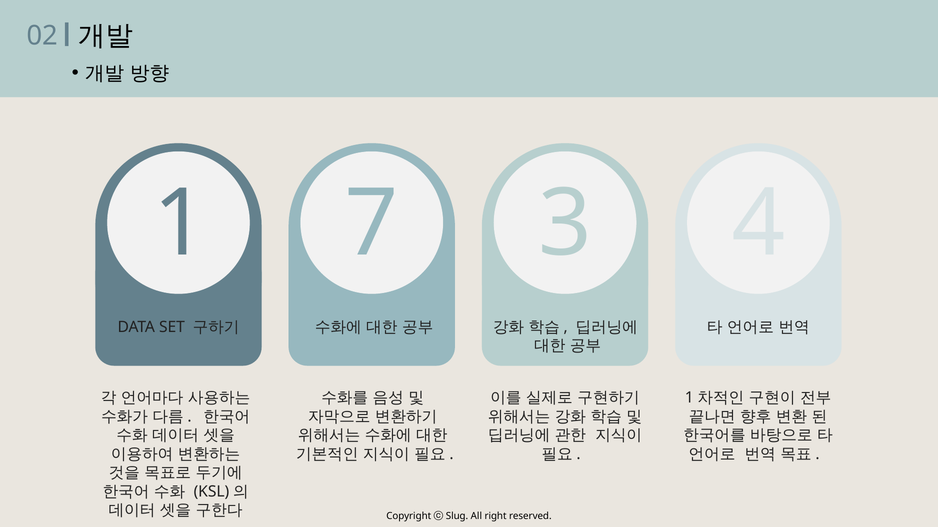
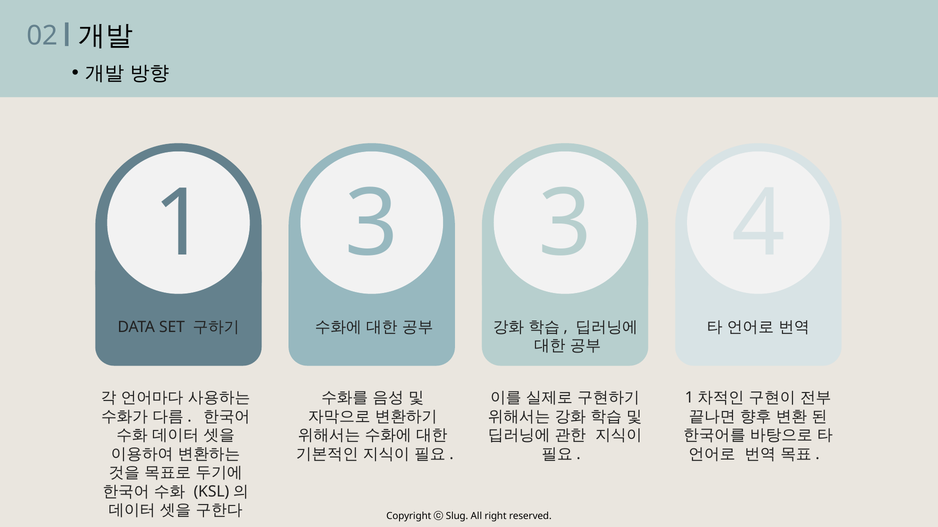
1 7: 7 -> 3
